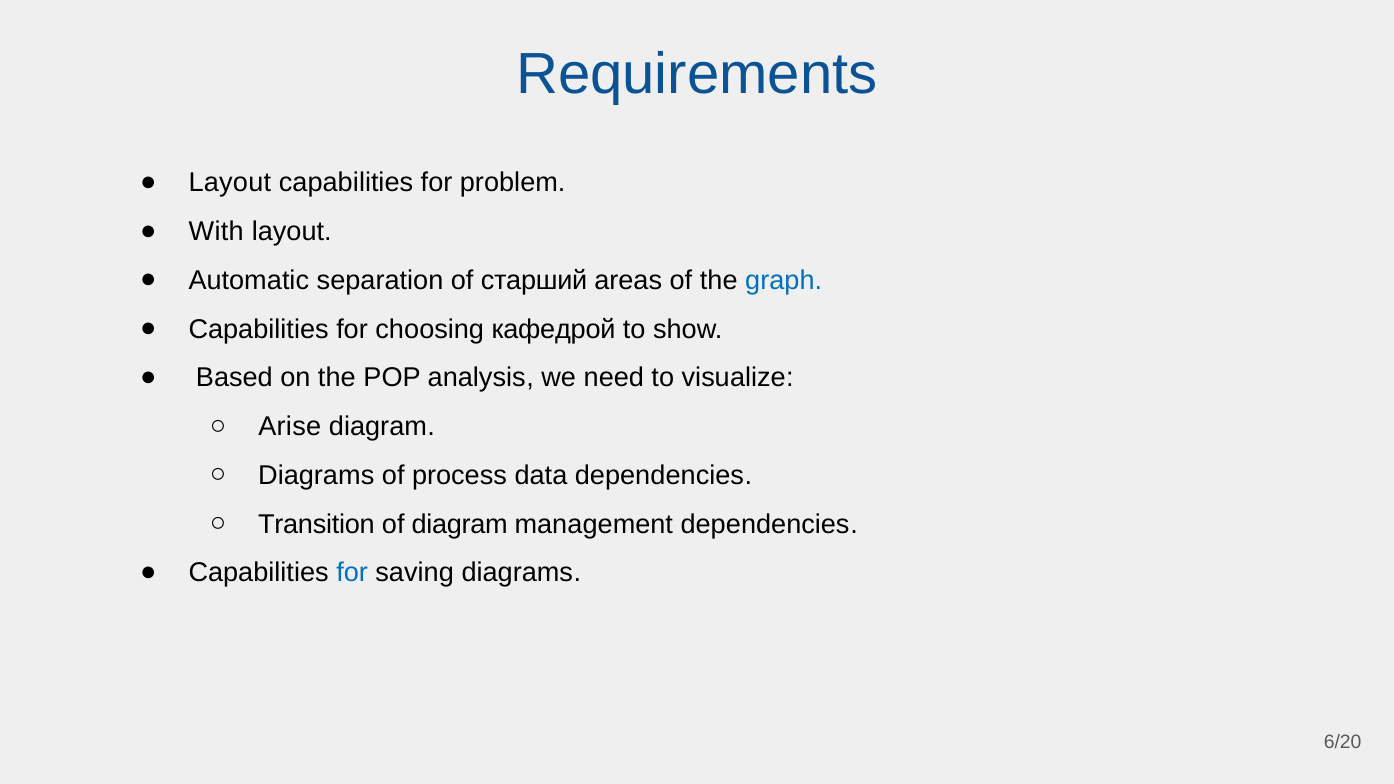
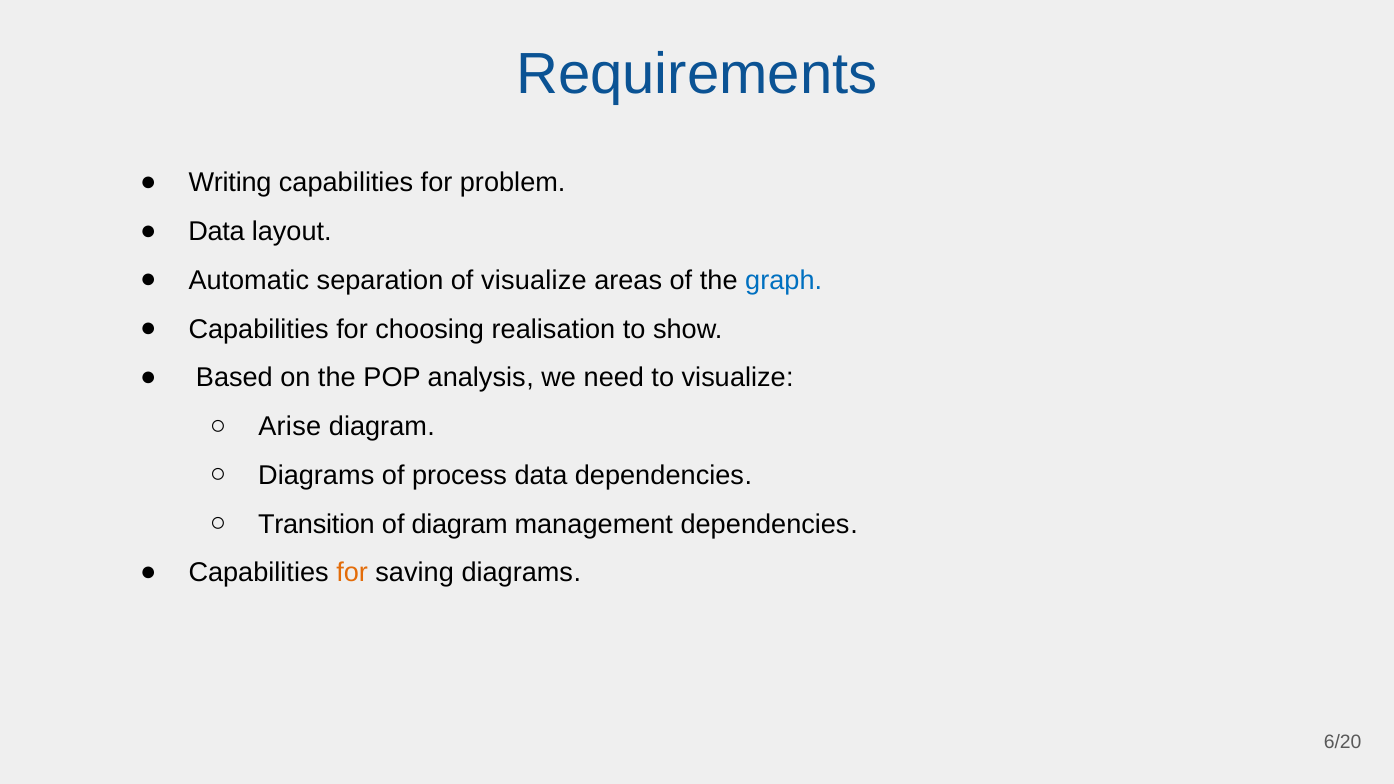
Layout at (230, 183): Layout -> Writing
With at (216, 232): With -> Data
of старший: старший -> visualize
кафедрой: кафедрой -> realisation
for at (352, 573) colour: blue -> orange
